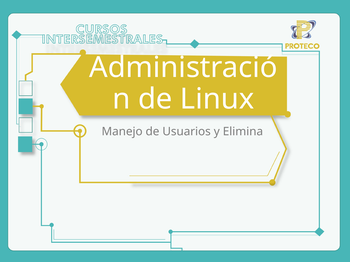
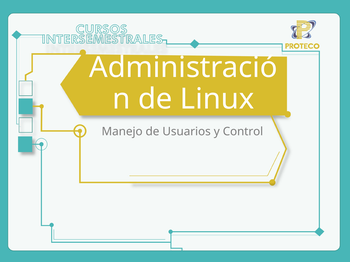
Elimina: Elimina -> Control
